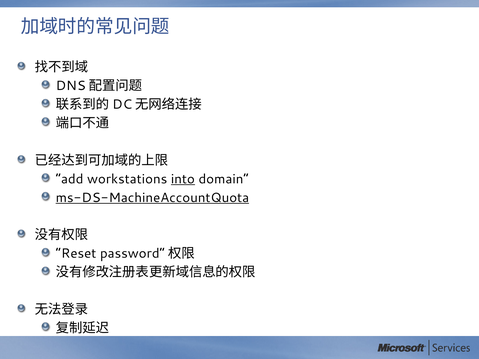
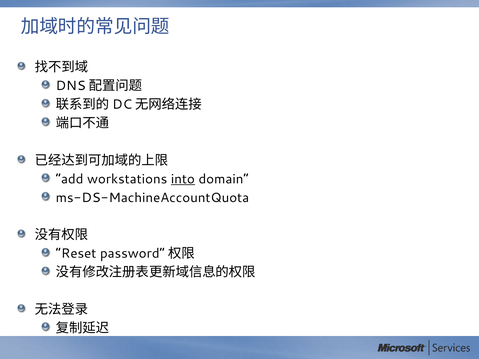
ms-DS-MachineAccountQuota underline: present -> none
